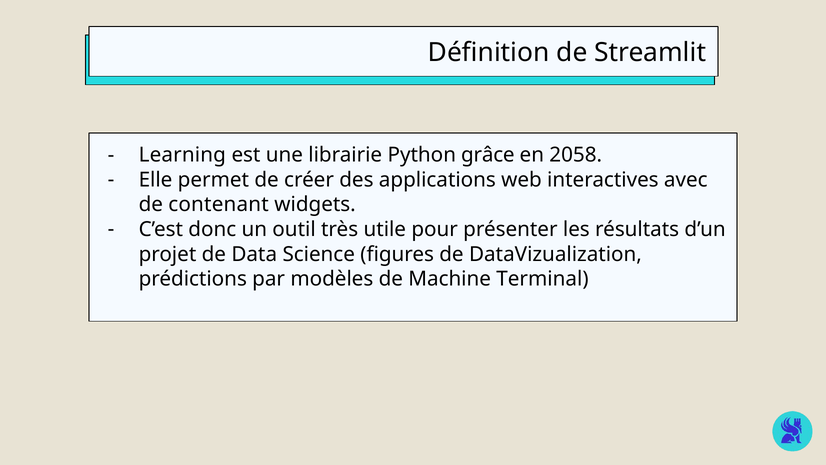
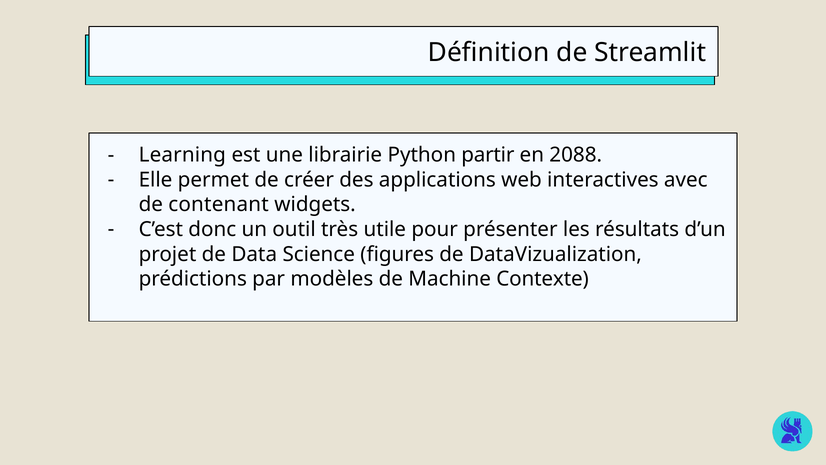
grâce: grâce -> partir
2058: 2058 -> 2088
Terminal: Terminal -> Contexte
